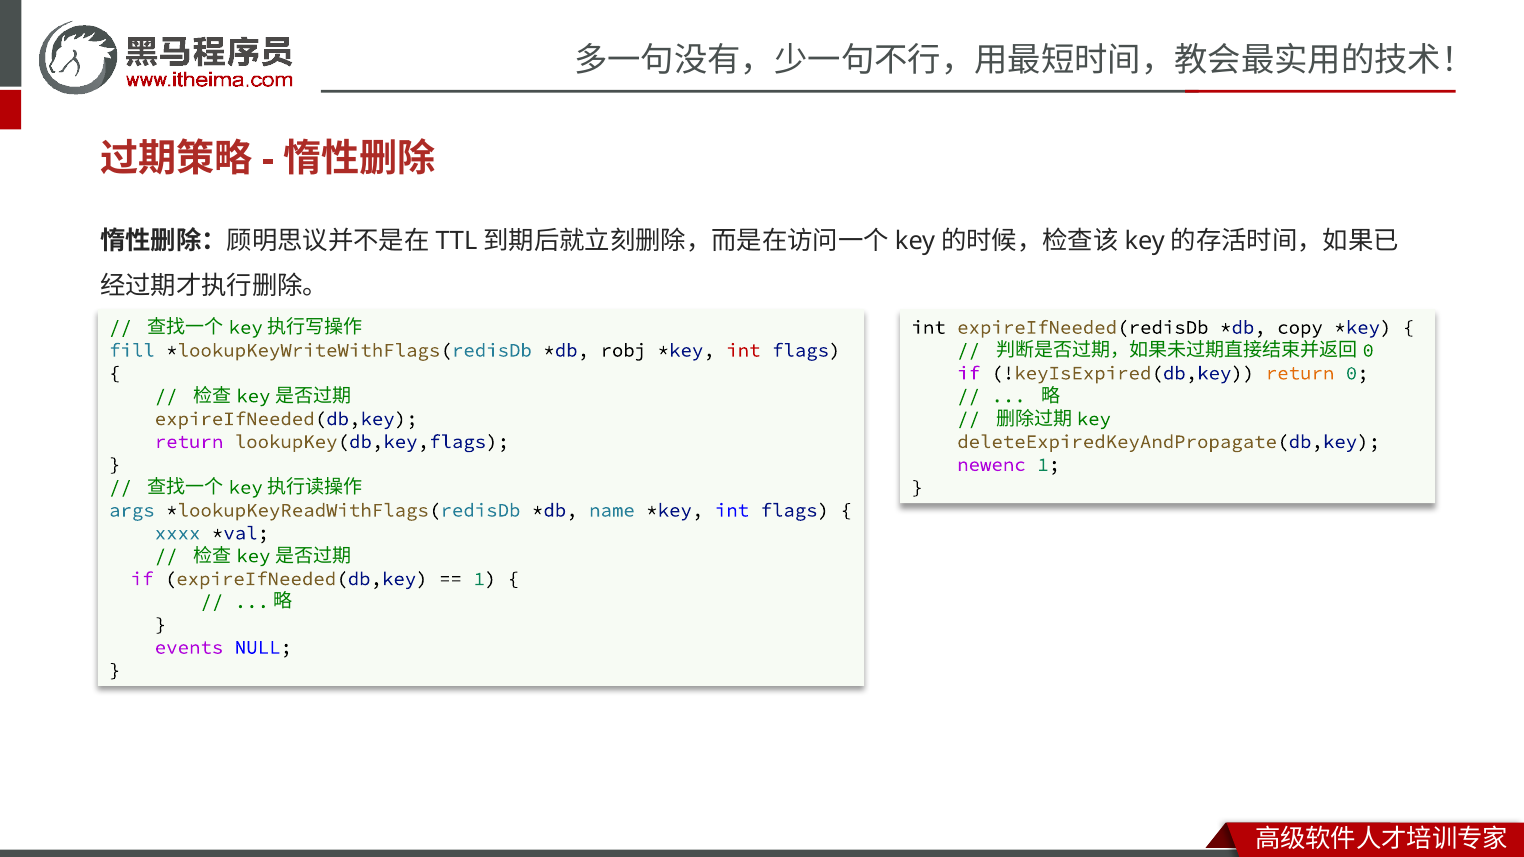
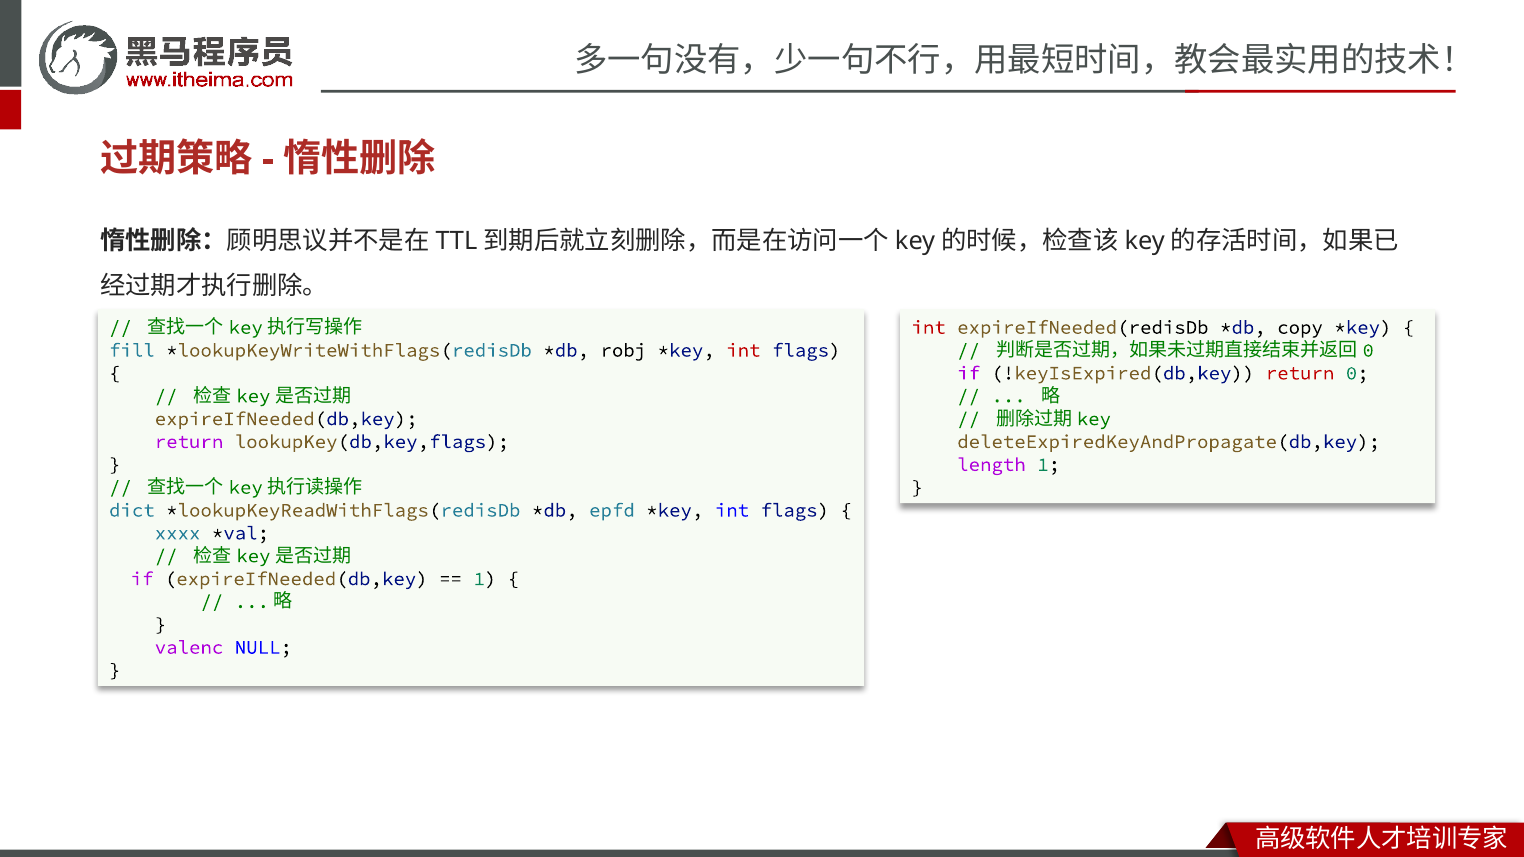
int at (929, 328) colour: black -> red
return at (1300, 373) colour: orange -> red
newenc: newenc -> length
args: args -> dict
name: name -> epfd
events: events -> valenc
